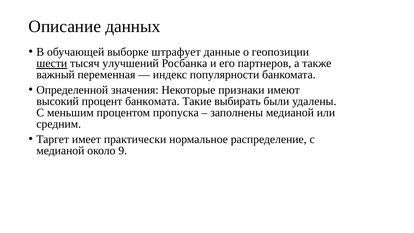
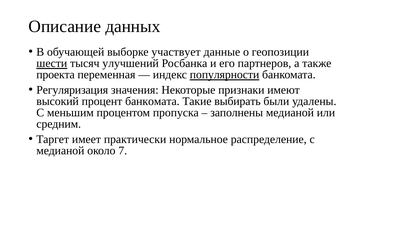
штрафует: штрафует -> участвует
важный: важный -> проекта
популярности underline: none -> present
Определенной: Определенной -> Регуляризация
9: 9 -> 7
